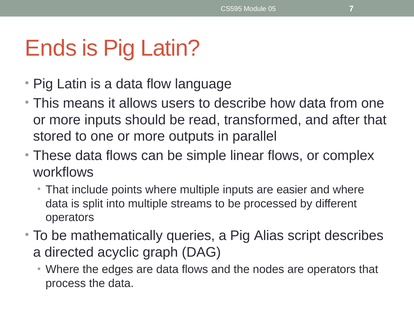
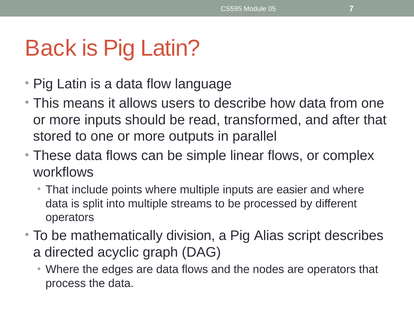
Ends: Ends -> Back
queries: queries -> division
